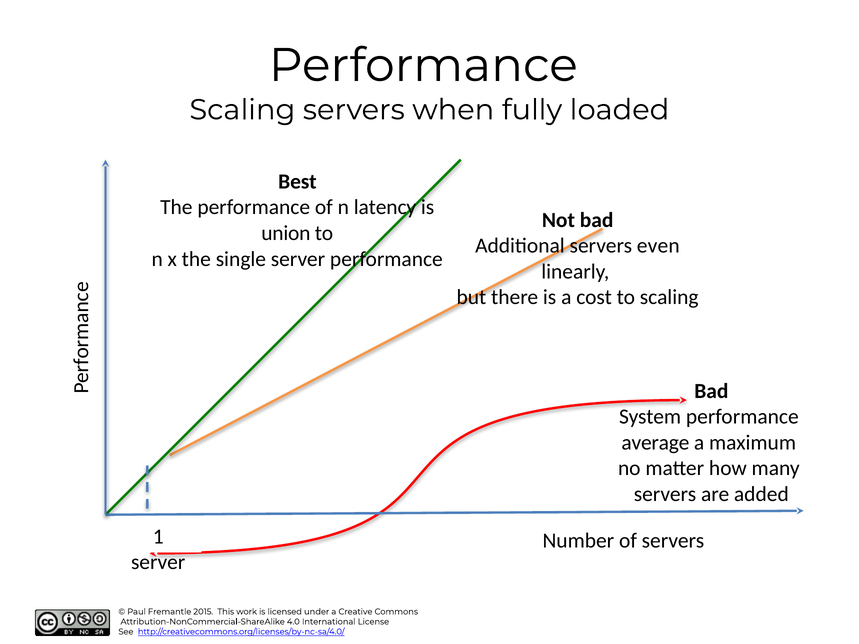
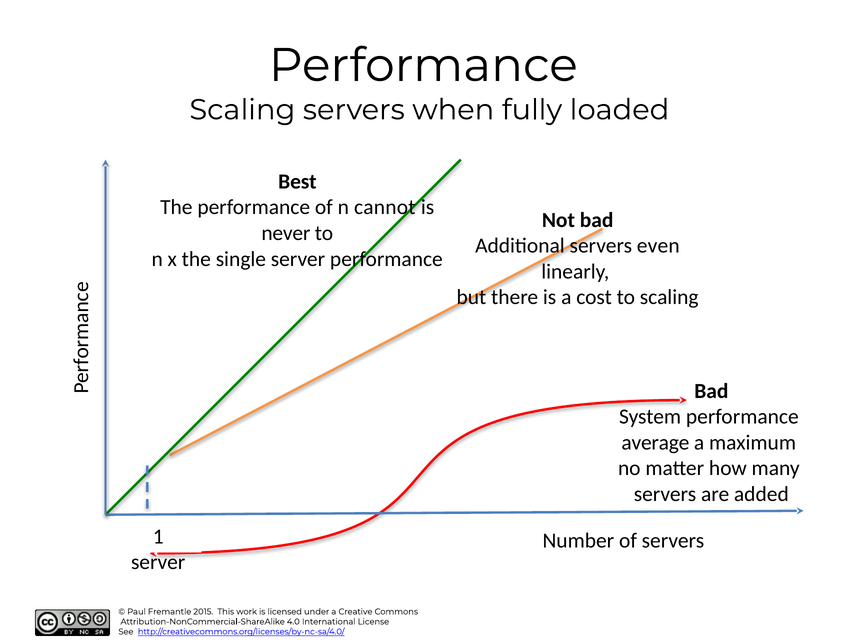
latency: latency -> cannot
union: union -> never
